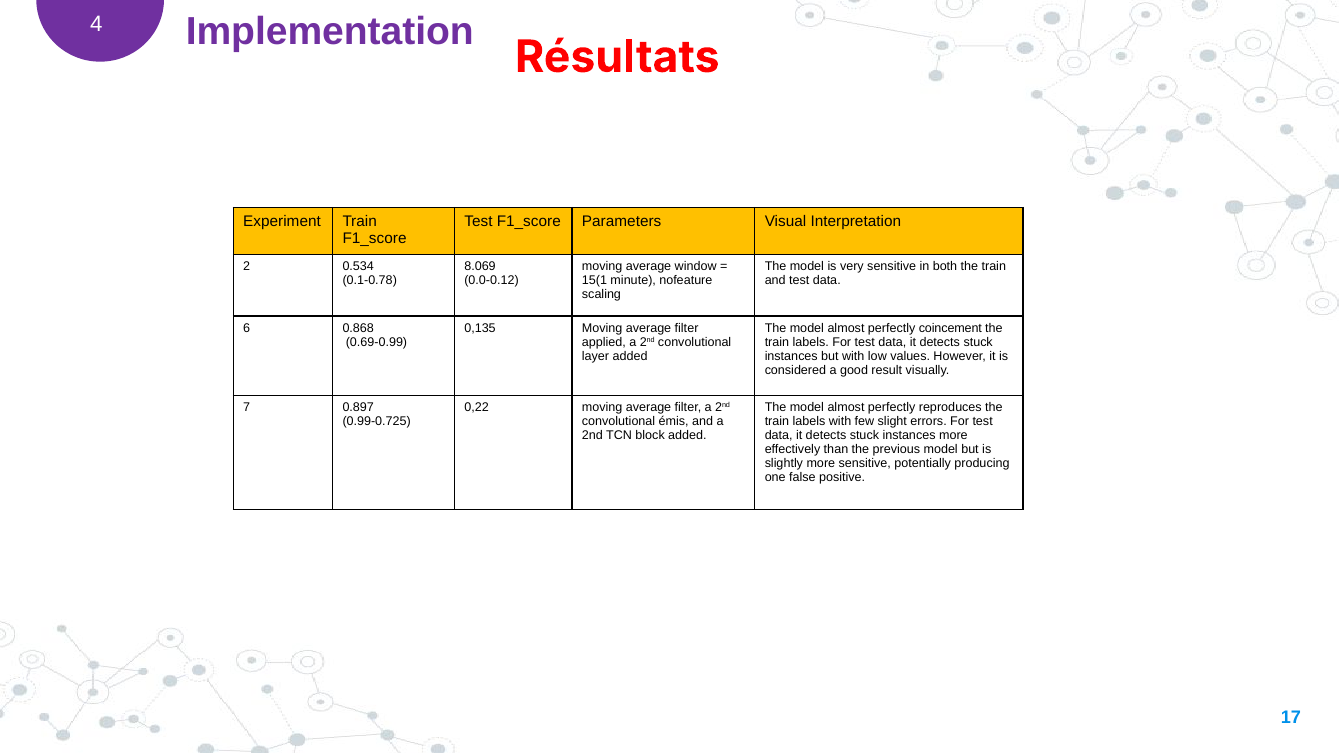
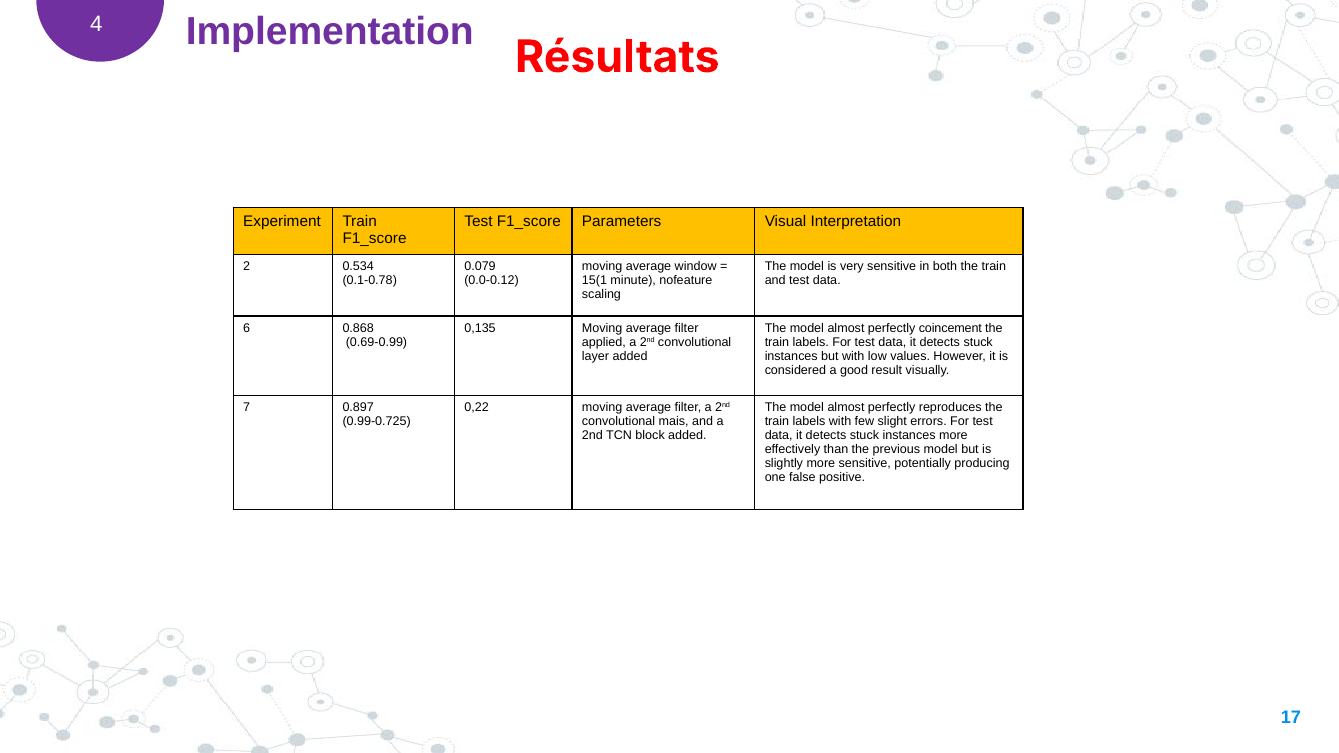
8.069: 8.069 -> 0.079
émis: émis -> mais
